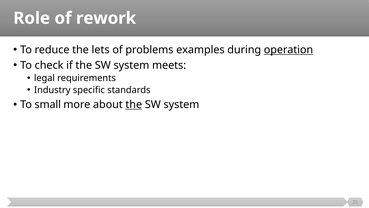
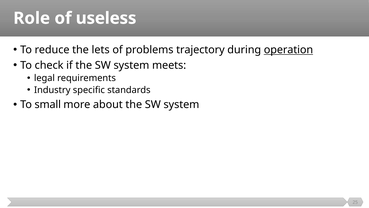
rework: rework -> useless
examples: examples -> trajectory
the at (134, 104) underline: present -> none
